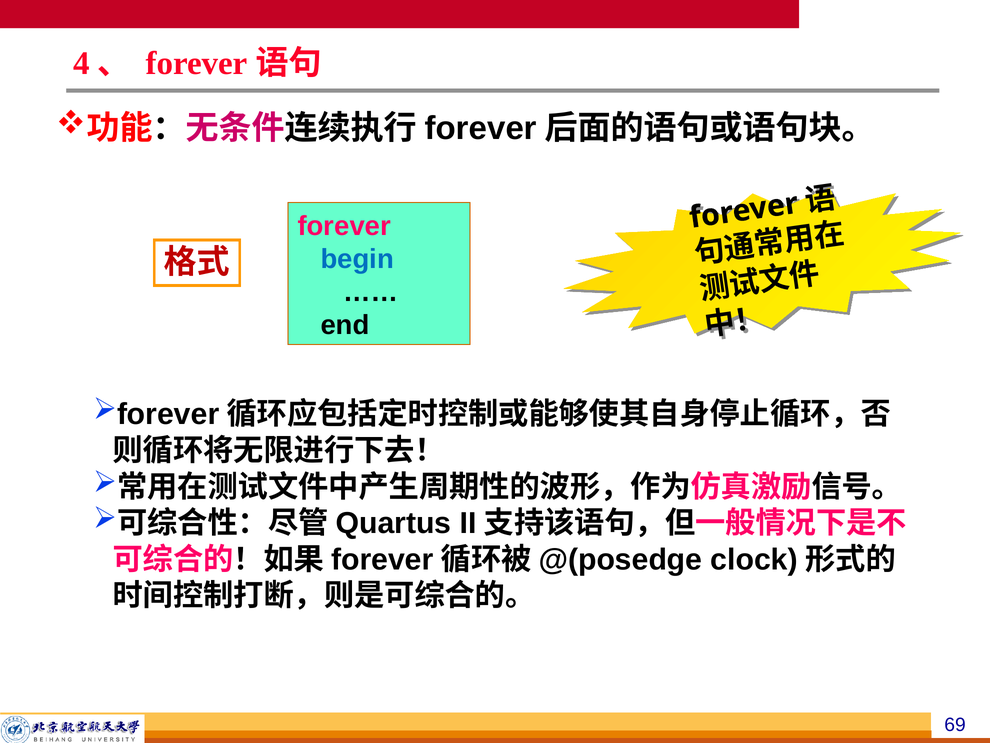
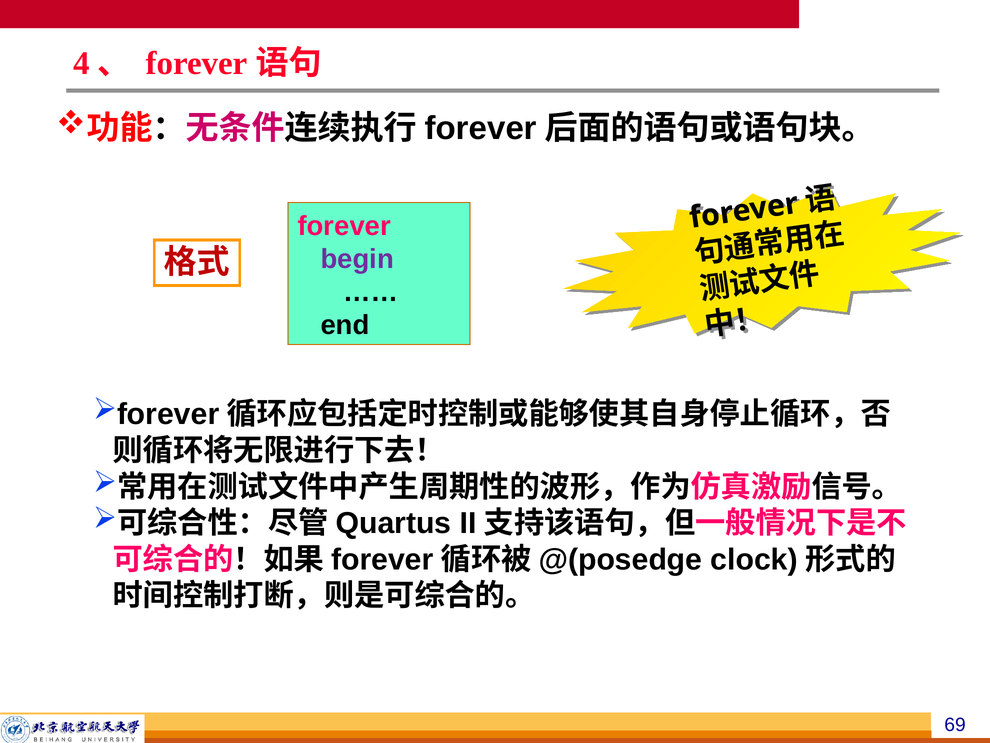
begin colour: blue -> purple
